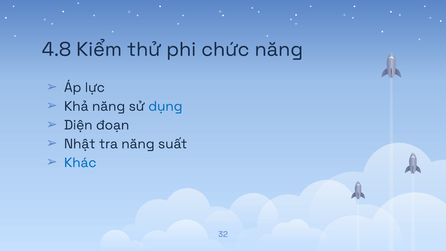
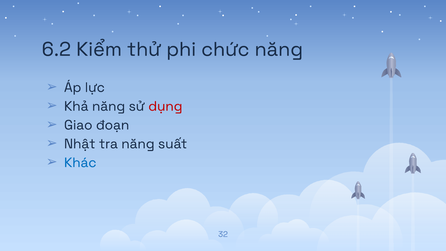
4.8: 4.8 -> 6.2
dụng colour: blue -> red
Diện: Diện -> Giao
